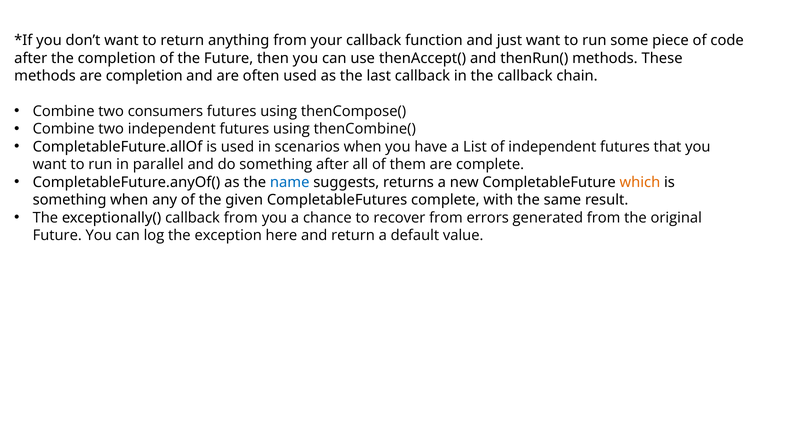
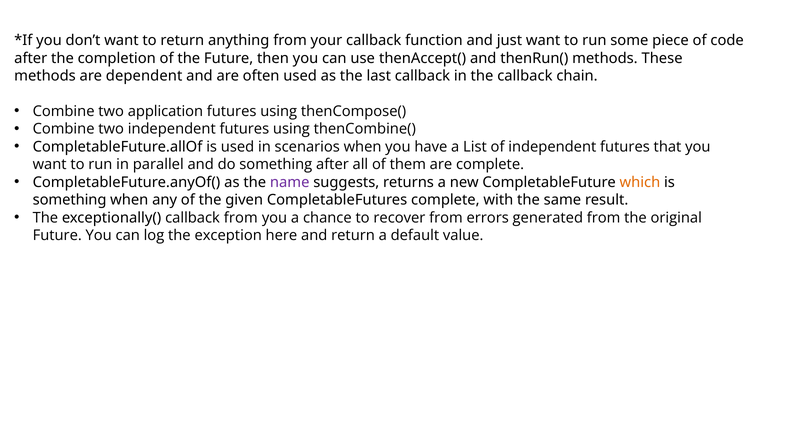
are completion: completion -> dependent
consumers: consumers -> application
name colour: blue -> purple
